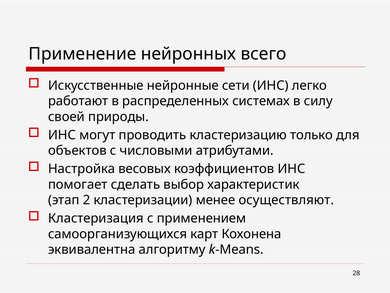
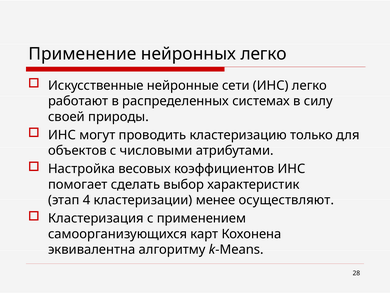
нейронных всего: всего -> легко
2: 2 -> 4
